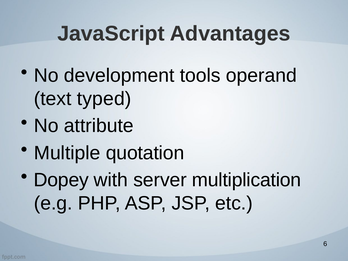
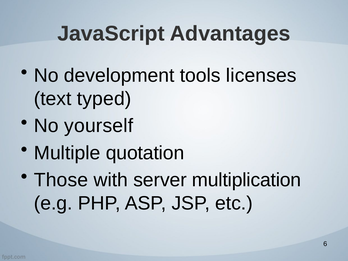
operand: operand -> licenses
attribute: attribute -> yourself
Dopey: Dopey -> Those
